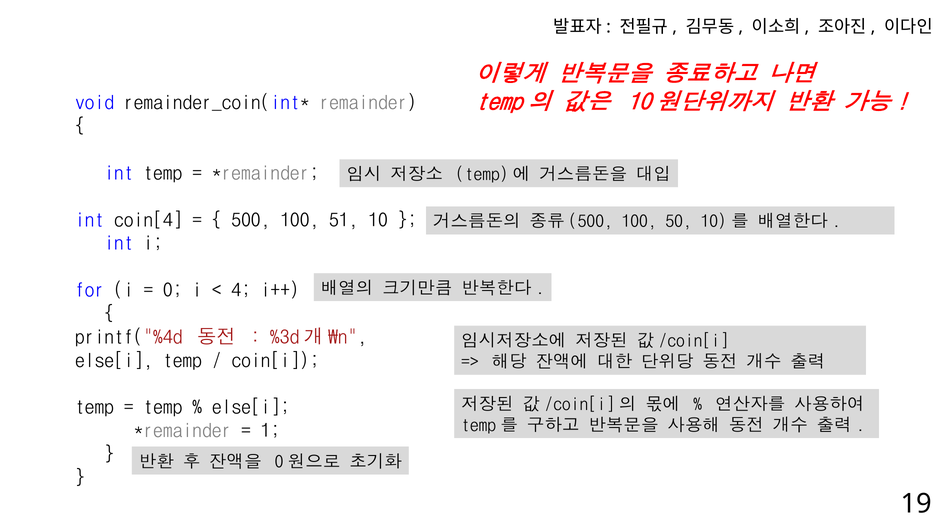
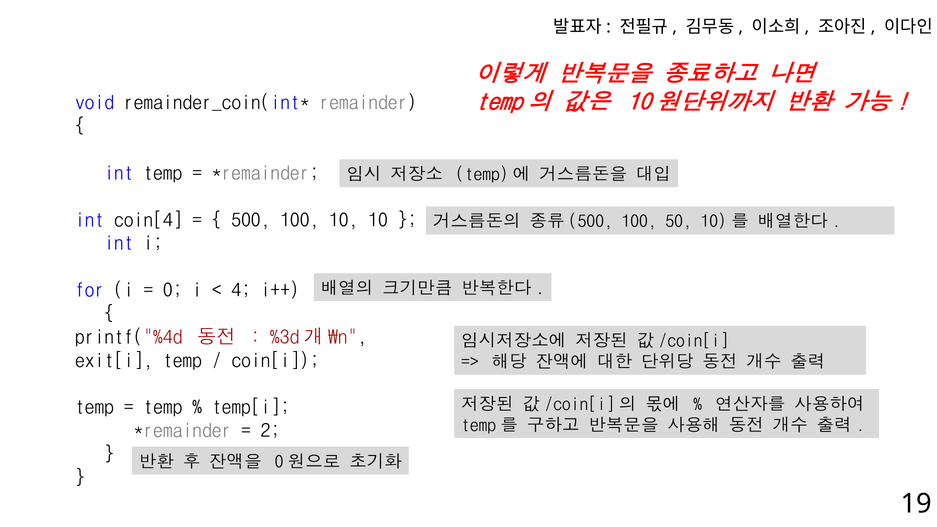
100 51: 51 -> 10
else[i at (114, 361): else[i -> exit[i
else[i at (251, 408): else[i -> temp[i
1: 1 -> 2
